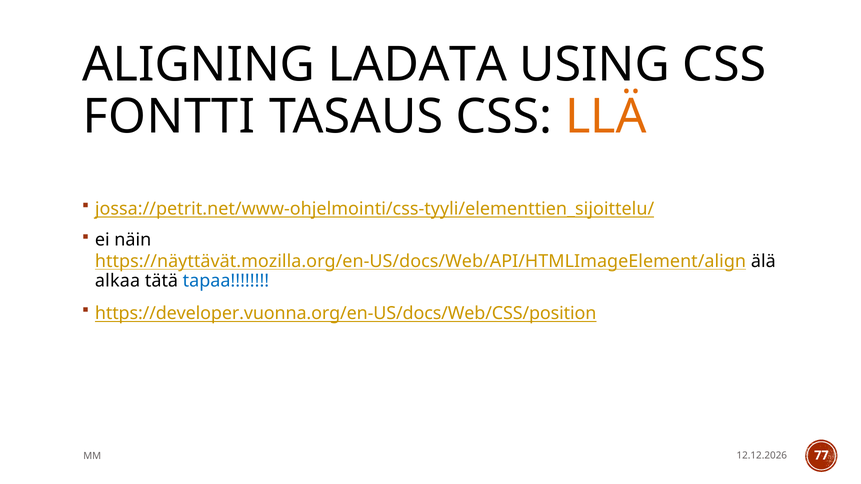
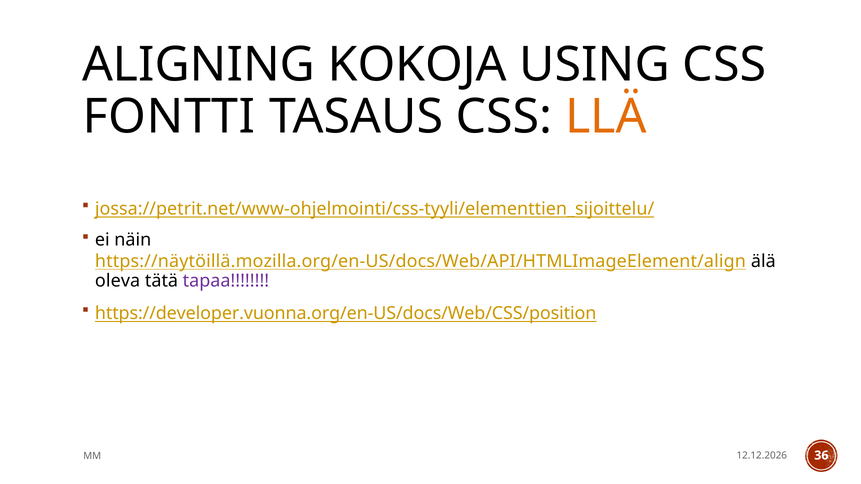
LADATA: LADATA -> KOKOJA
https://näyttävät.mozilla.org/en-US/docs/Web/API/HTMLImageElement/align: https://näyttävät.mozilla.org/en-US/docs/Web/API/HTMLImageElement/align -> https://näytöillä.mozilla.org/en-US/docs/Web/API/HTMLImageElement/align
alkaa: alkaa -> oleva
tapaa colour: blue -> purple
77: 77 -> 36
